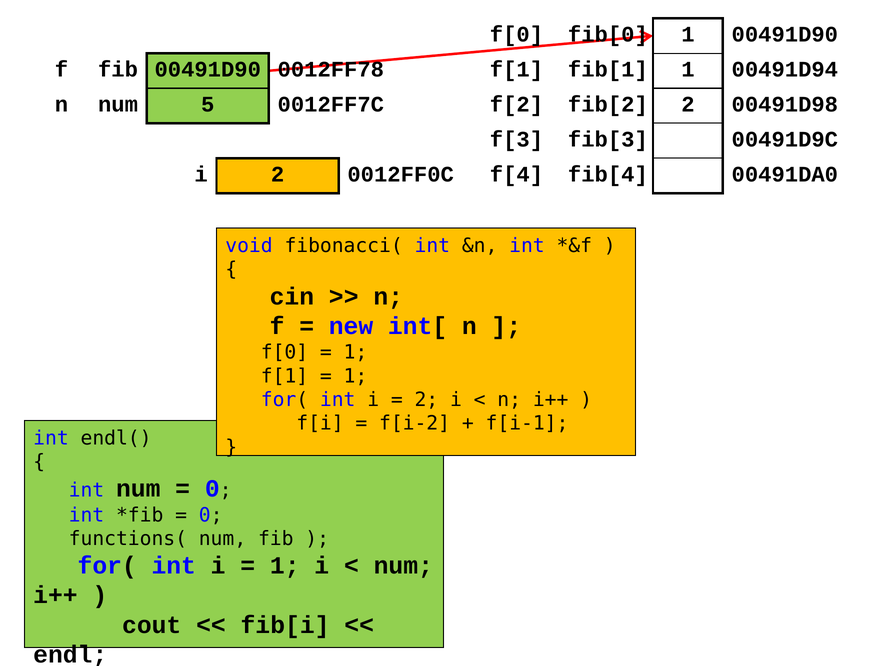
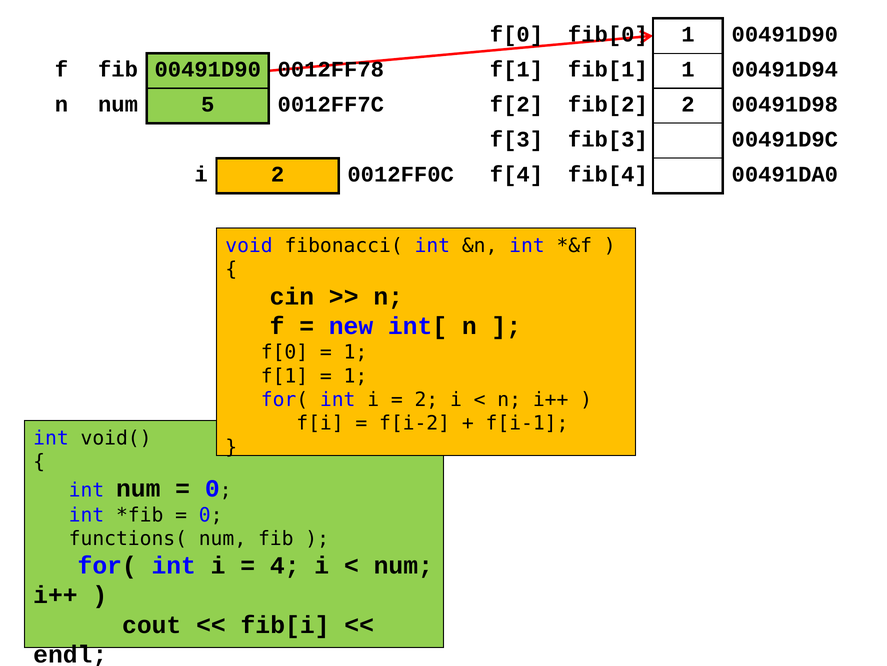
endl(: endl( -> void(
1 at (285, 565): 1 -> 4
